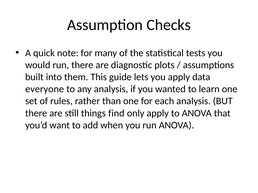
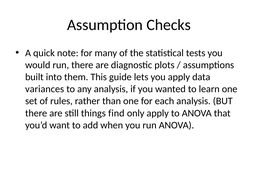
everyone: everyone -> variances
